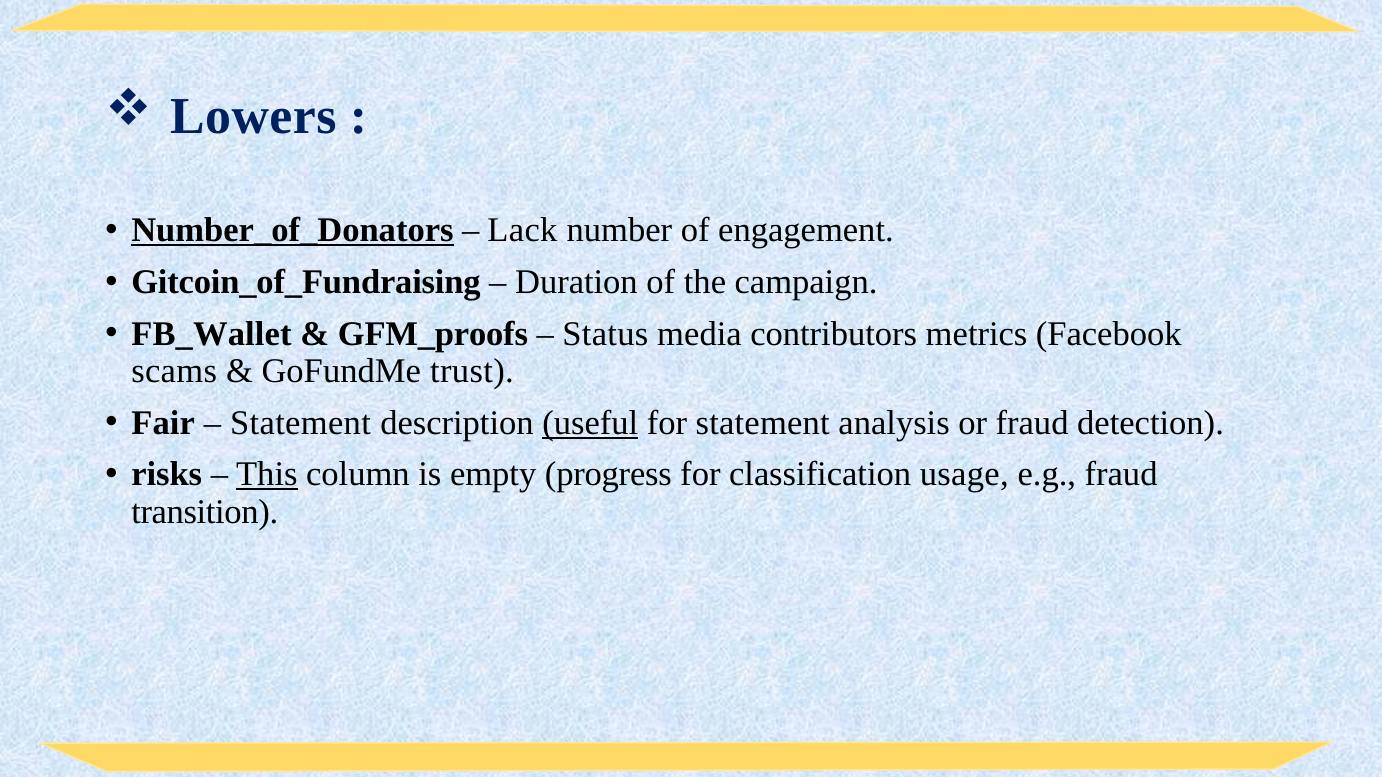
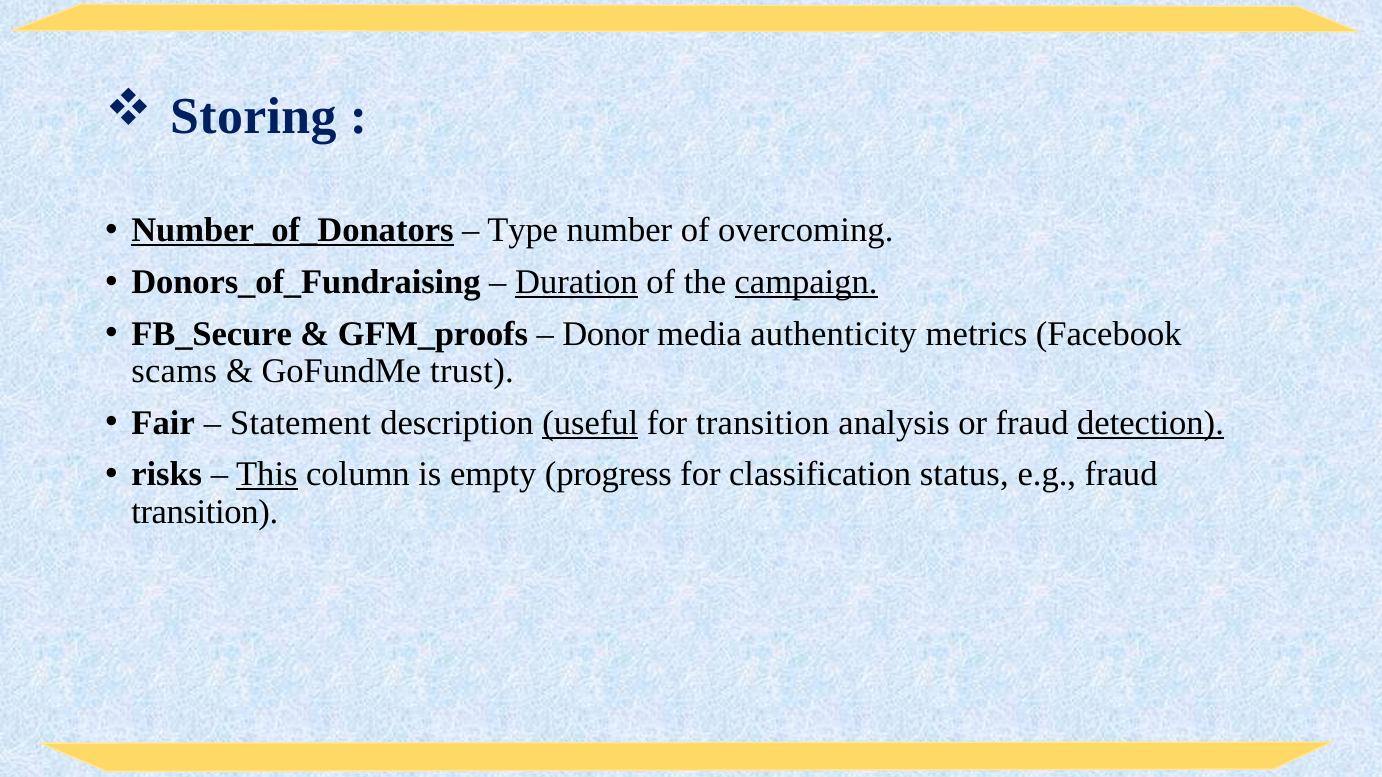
Lowers: Lowers -> Storing
Lack: Lack -> Type
engagement: engagement -> overcoming
Gitcoin_of_Fundraising: Gitcoin_of_Fundraising -> Donors_of_Fundraising
Duration underline: none -> present
campaign underline: none -> present
FB_Wallet: FB_Wallet -> FB_Secure
Status: Status -> Donor
contributors: contributors -> authenticity
for statement: statement -> transition
detection underline: none -> present
usage: usage -> status
